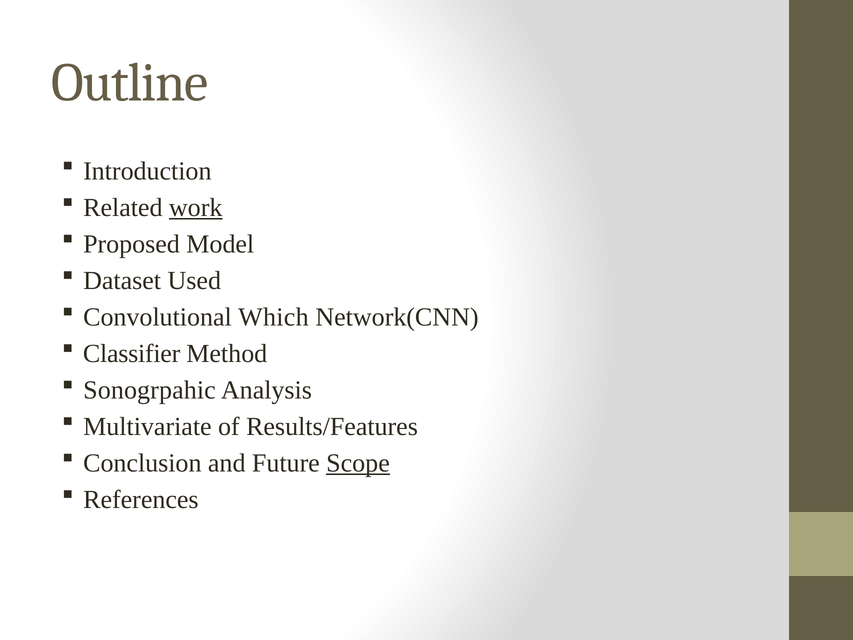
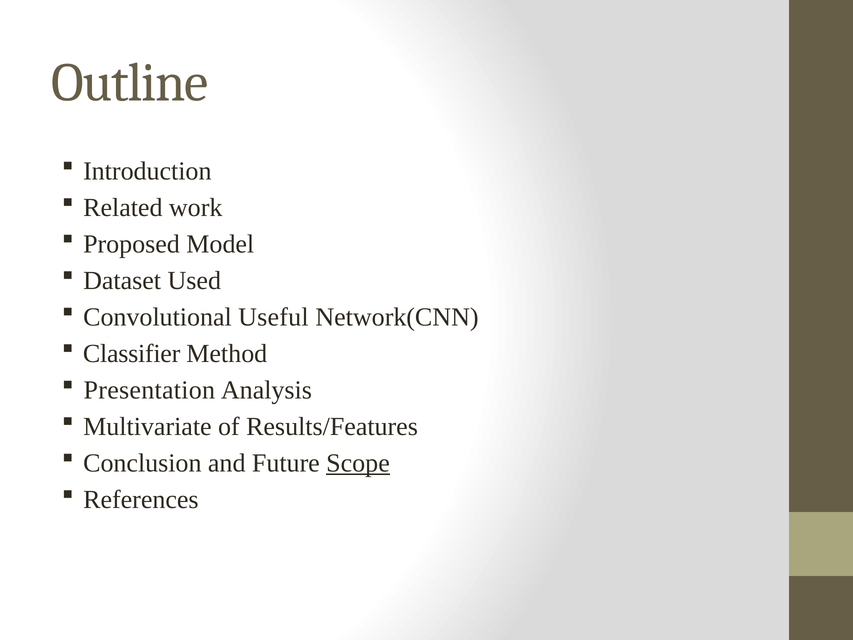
work underline: present -> none
Which: Which -> Useful
Sonogrpahic: Sonogrpahic -> Presentation
